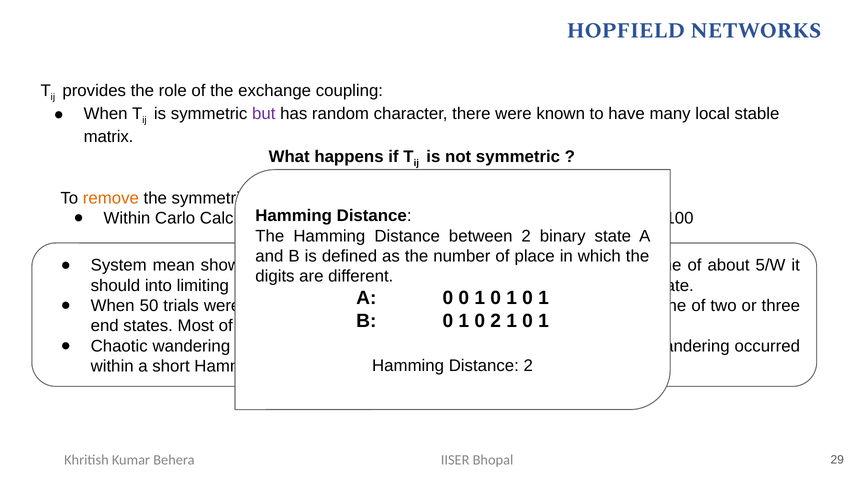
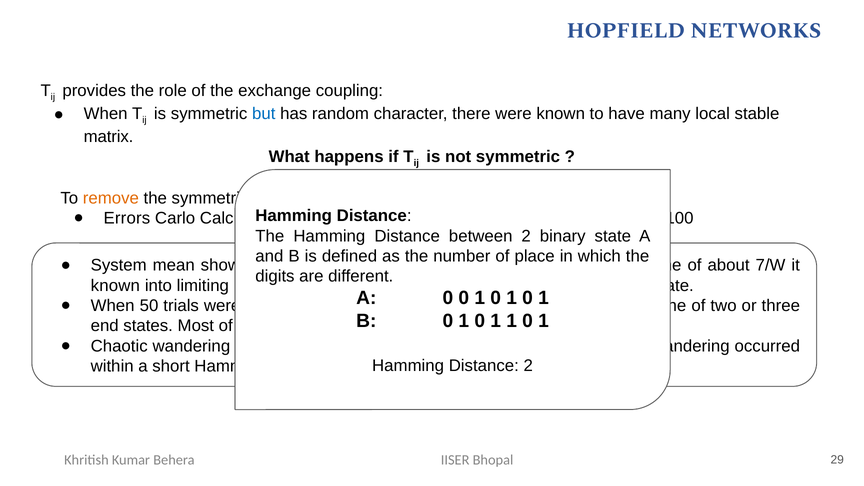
but colour: purple -> blue
Within at (127, 218): Within -> Errors
5/W: 5/W -> 7/W
should at (115, 286): should -> known
2 at (496, 321): 2 -> 1
